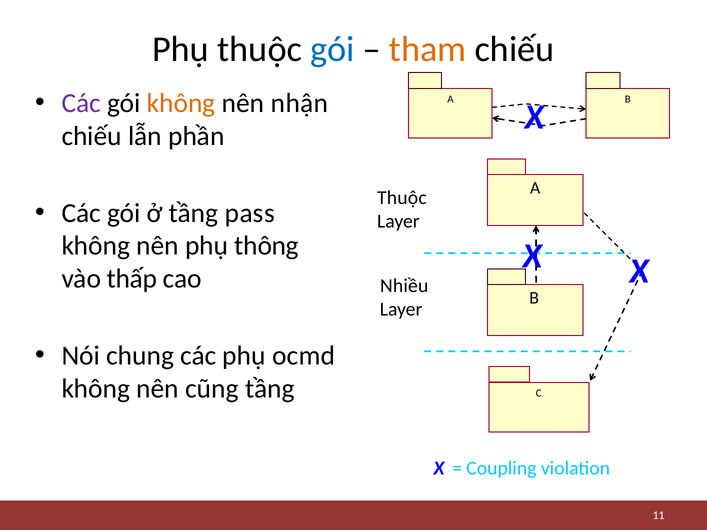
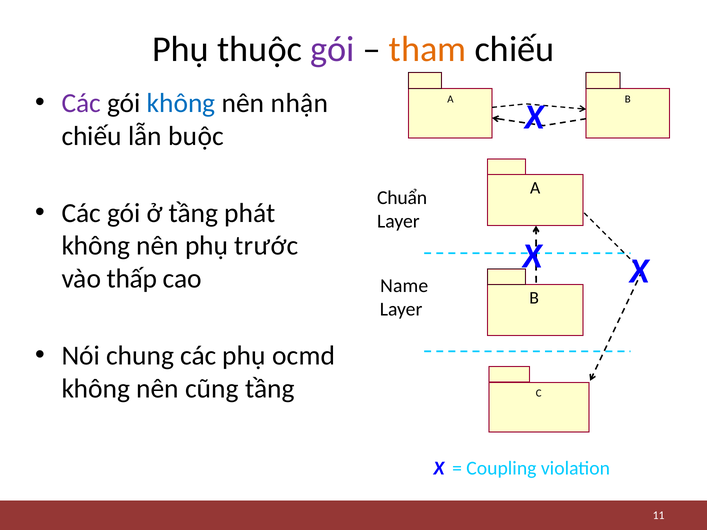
gói at (332, 49) colour: blue -> purple
không at (181, 103) colour: orange -> blue
phần: phần -> buộc
Thuộc at (402, 198): Thuộc -> Chuẩn
pass: pass -> phát
thông: thông -> trước
Nhiều: Nhiều -> Name
